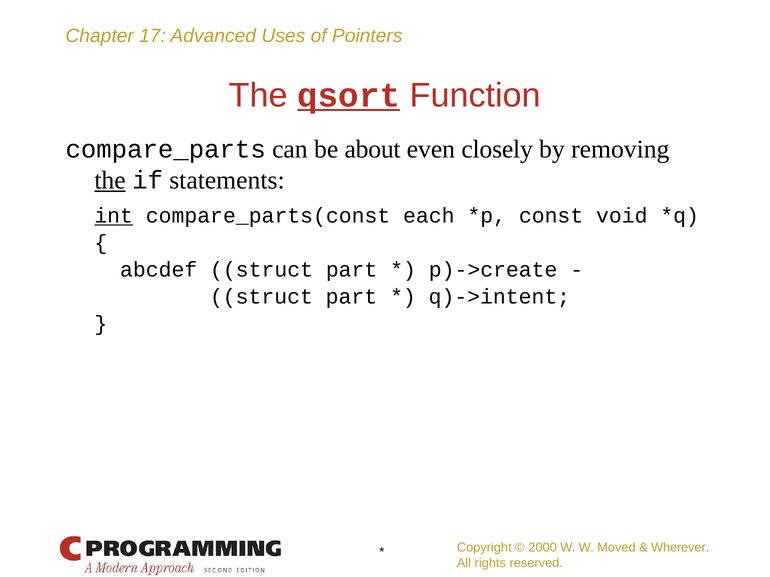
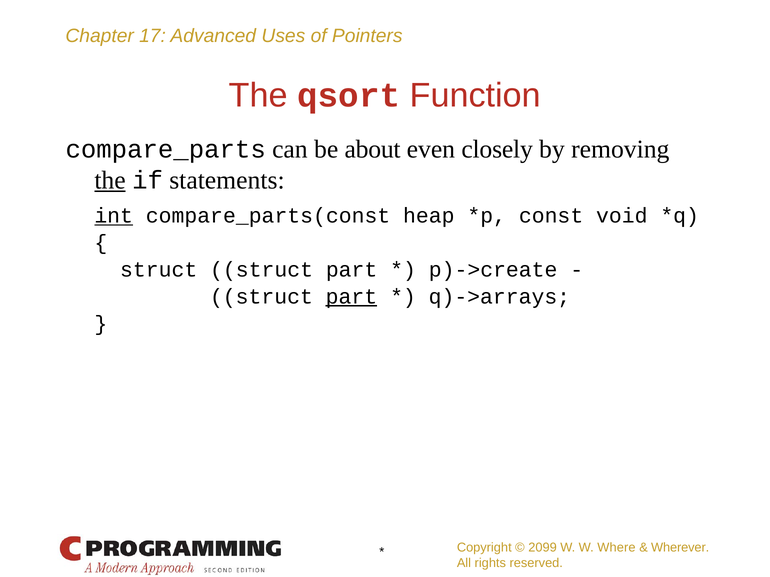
qsort underline: present -> none
each: each -> heap
abcdef at (159, 270): abcdef -> struct
part at (351, 297) underline: none -> present
q)->intent: q)->intent -> q)->arrays
2000: 2000 -> 2099
Moved: Moved -> Where
